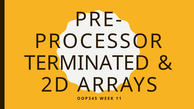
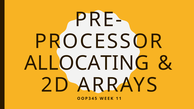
TERMINATED: TERMINATED -> ALLOCATING
